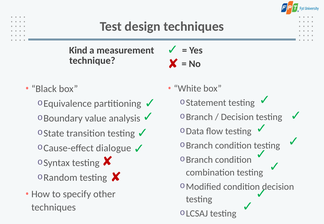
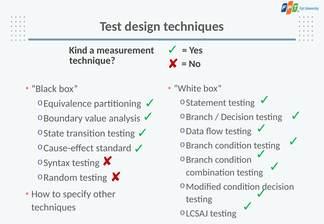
dialogue: dialogue -> standard
